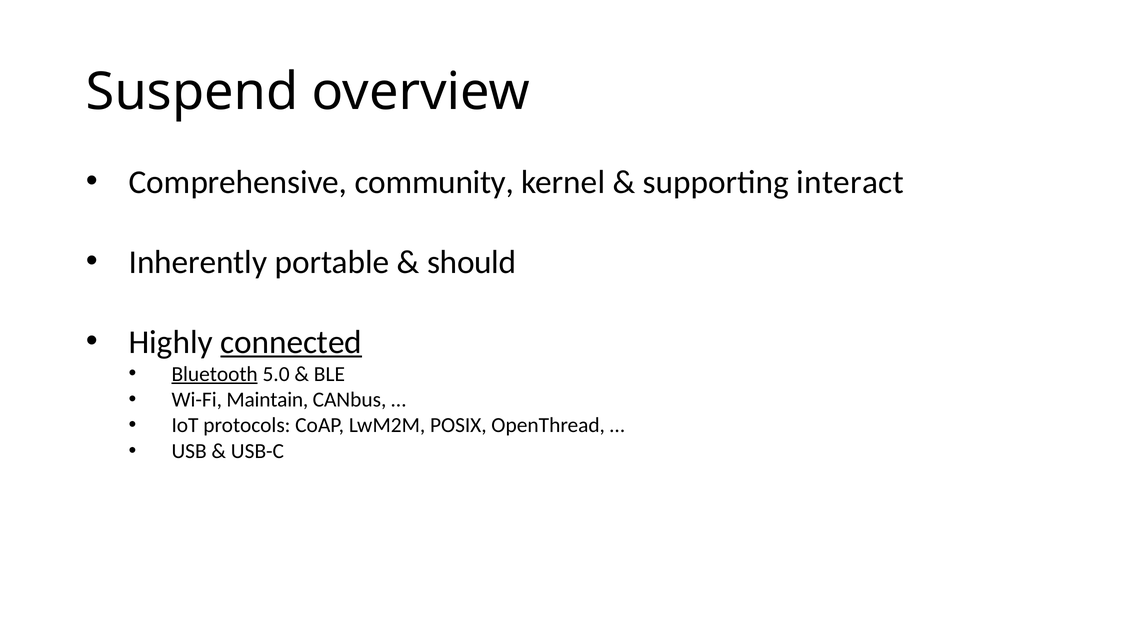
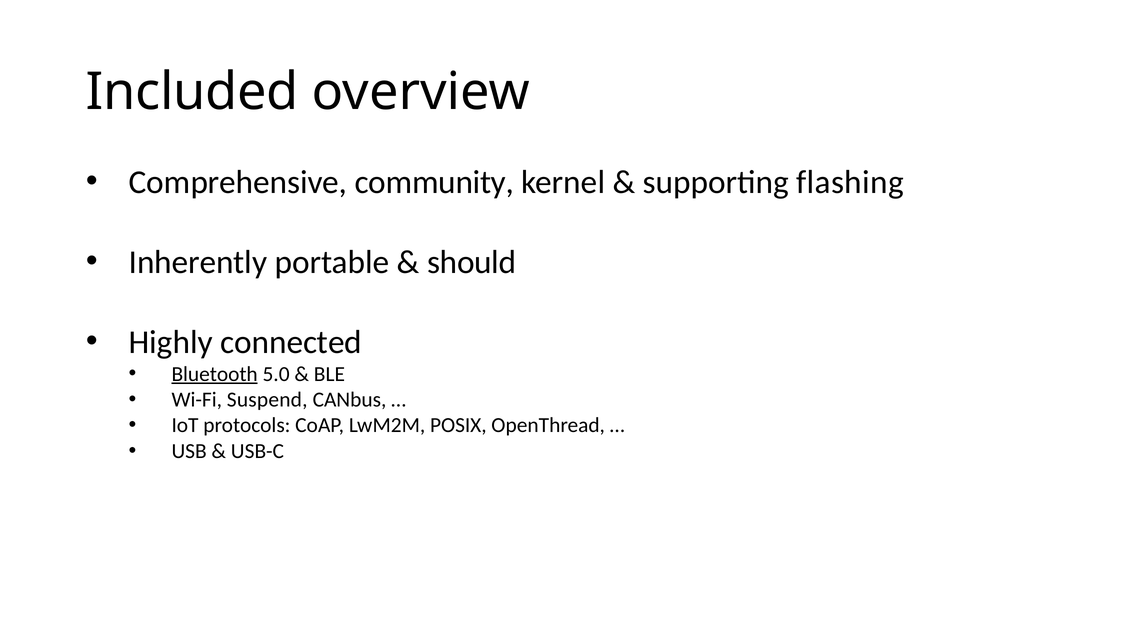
Suspend: Suspend -> Included
interact: interact -> flashing
connected underline: present -> none
Maintain: Maintain -> Suspend
